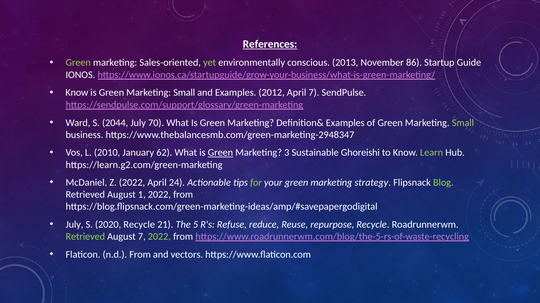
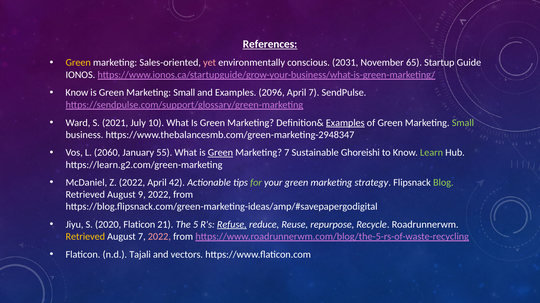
Green at (78, 63) colour: light green -> yellow
yet colour: light green -> pink
2013: 2013 -> 2031
86: 86 -> 65
2012: 2012 -> 2096
2044: 2044 -> 2021
70: 70 -> 10
Examples at (345, 123) underline: none -> present
2010: 2010 -> 2060
62: 62 -> 55
Marketing 3: 3 -> 7
24: 24 -> 42
1: 1 -> 9
July at (75, 225): July -> Jiyu
2020 Recycle: Recycle -> Flaticon
Refuse underline: none -> present
Retrieved at (85, 237) colour: light green -> yellow
2022 at (159, 237) colour: light green -> pink
n.d From: From -> Tajali
